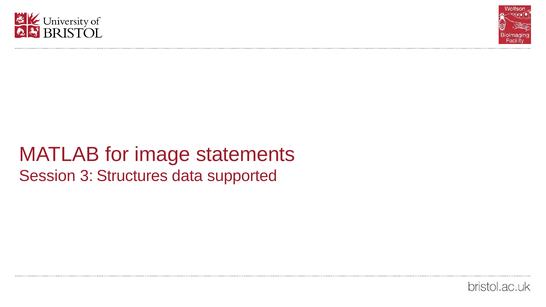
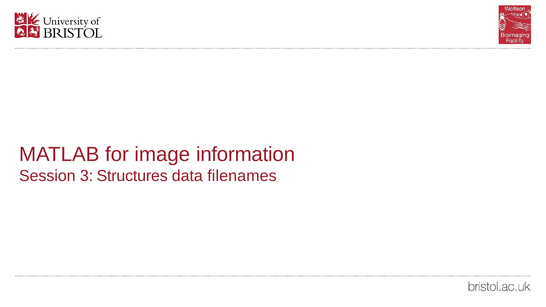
statements: statements -> information
supported: supported -> filenames
